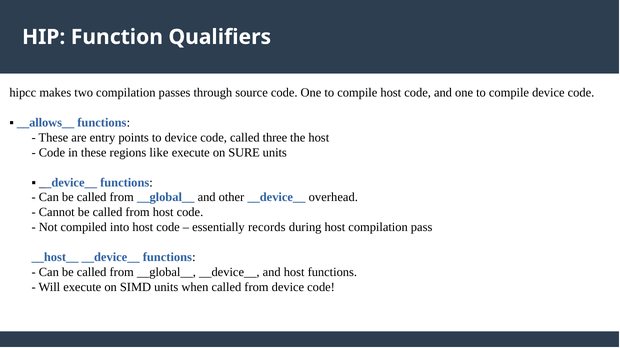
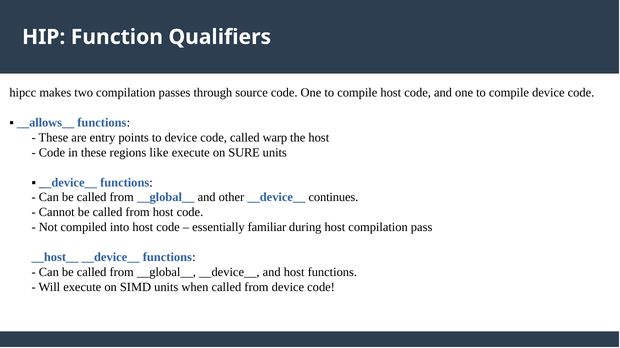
three: three -> warp
overhead: overhead -> continues
records: records -> familiar
